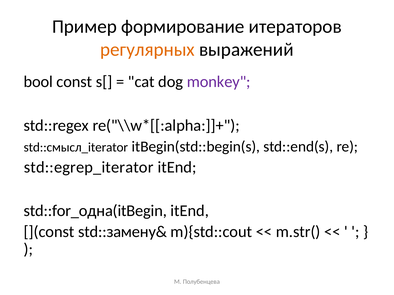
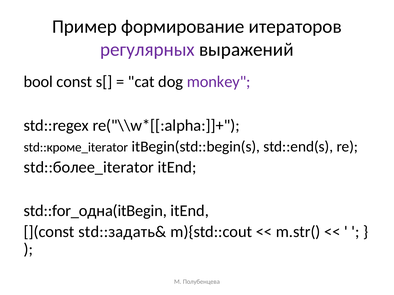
регулярных colour: orange -> purple
std::смысл_iterator: std::смысл_iterator -> std::кроме_iterator
std::egrep_iterator: std::egrep_iterator -> std::более_iterator
std::замену&: std::замену& -> std::задать&
